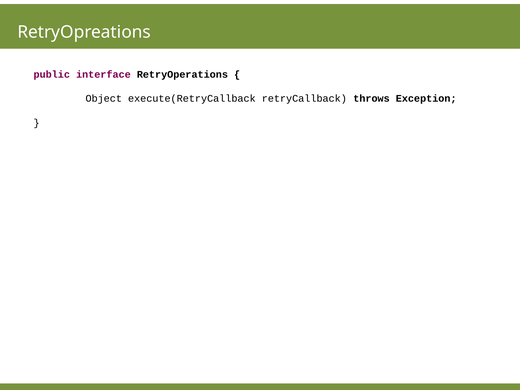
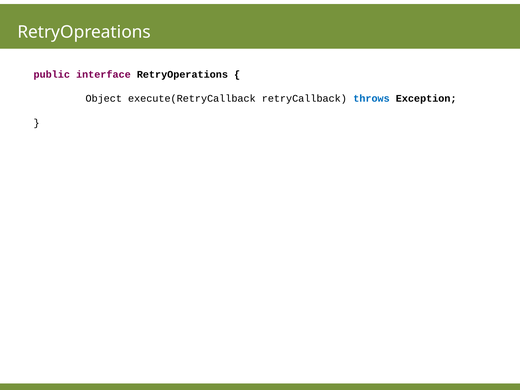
throws colour: black -> blue
